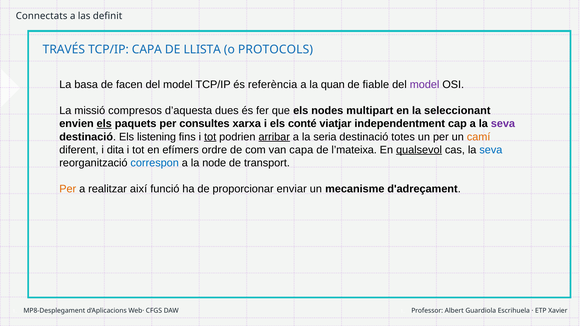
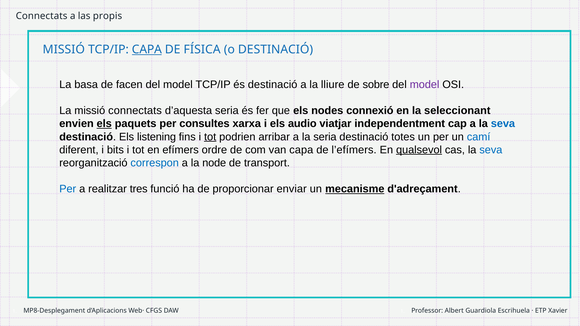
definit: definit -> propis
TRAVÉS at (64, 49): TRAVÉS -> MISSIÓ
CAPA at (147, 49) underline: none -> present
LLISTA: LLISTA -> FÍSICA
o PROTOCOLS: PROTOCOLS -> DESTINACIÓ
és referència: referència -> destinació
quan: quan -> lliure
fiable: fiable -> sobre
missió compresos: compresos -> connectats
d’aquesta dues: dues -> seria
multipart: multipart -> connexió
conté: conté -> audio
seva at (503, 124) colour: purple -> blue
arribar underline: present -> none
camí colour: orange -> blue
dita: dita -> bits
l’mateixa: l’mateixa -> l’efímers
Per at (68, 189) colour: orange -> blue
així: així -> tres
mecanisme underline: none -> present
